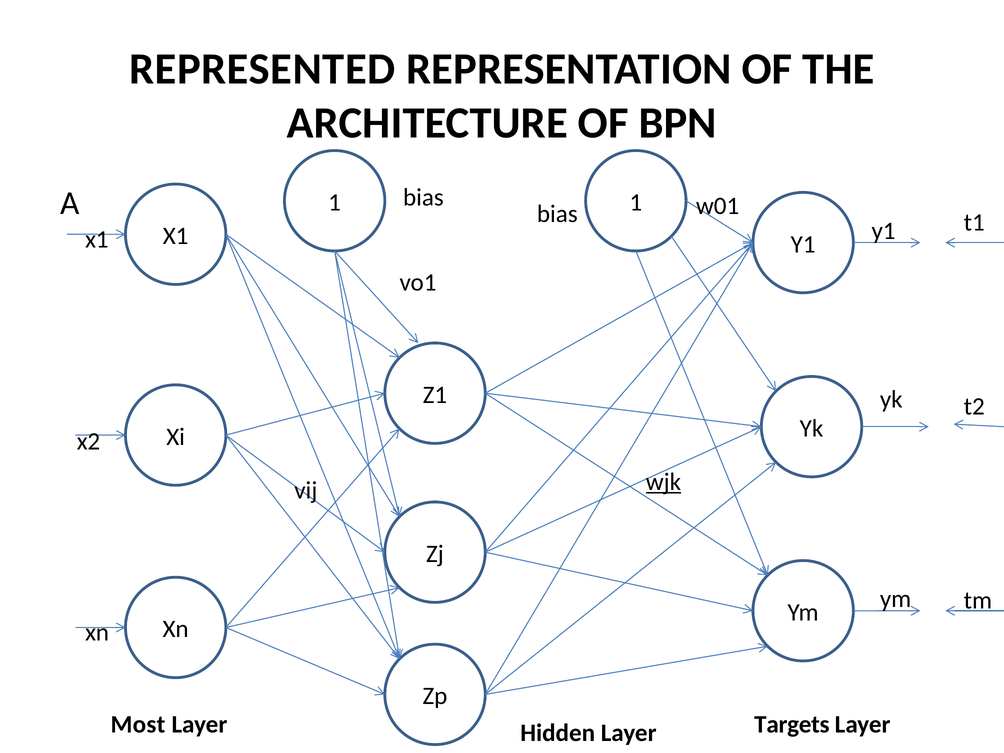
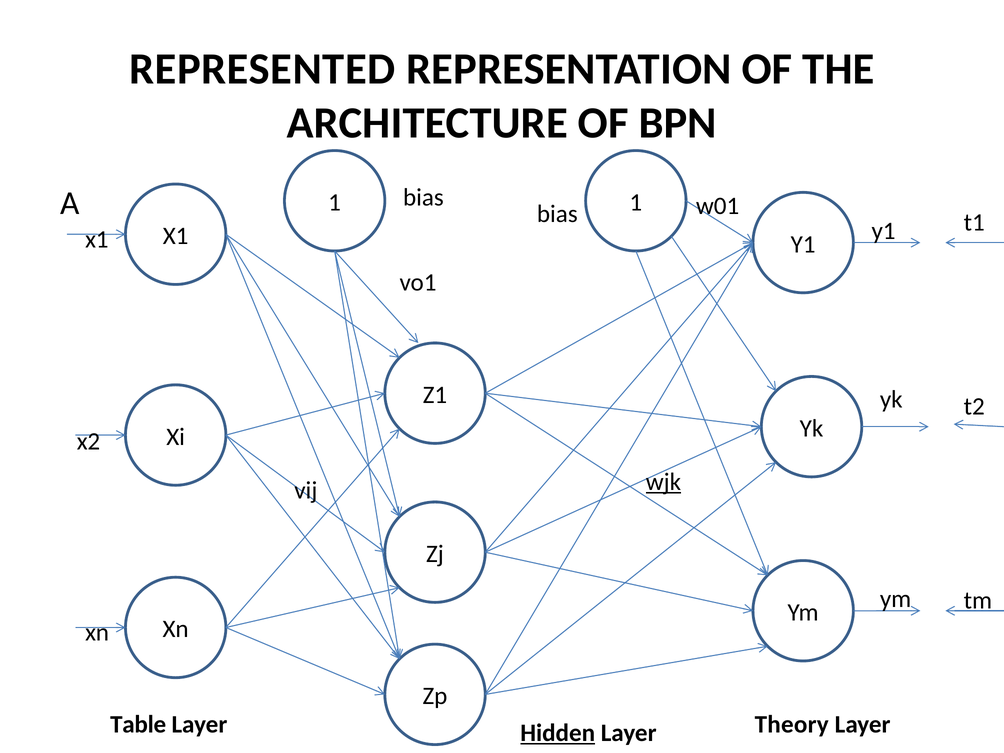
Most: Most -> Table
Hidden underline: none -> present
Targets: Targets -> Theory
